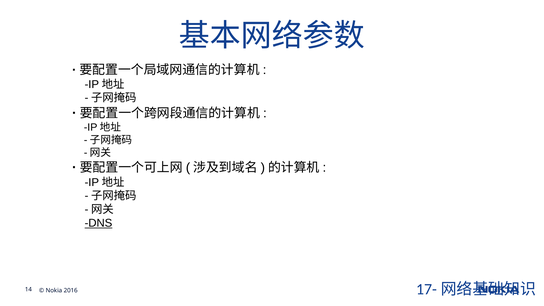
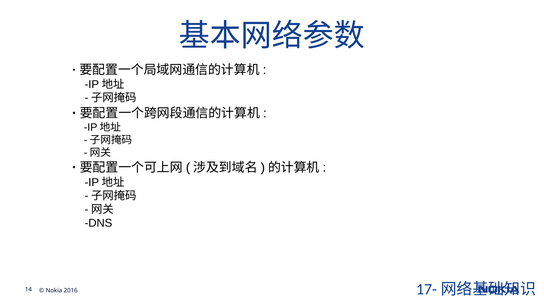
DNS underline: present -> none
